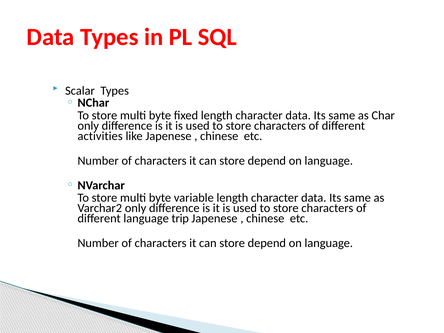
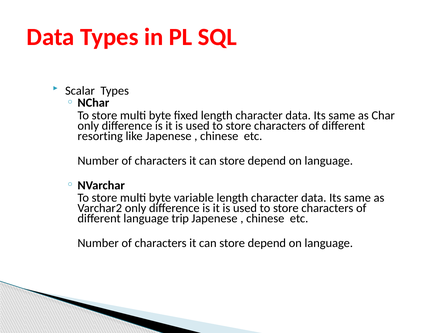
activities: activities -> resorting
